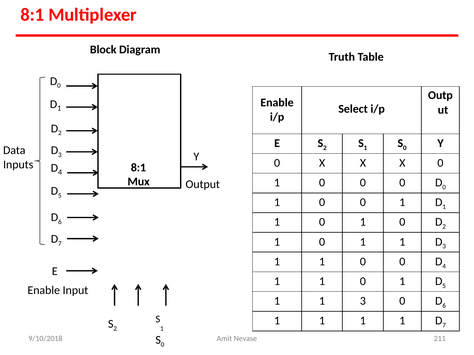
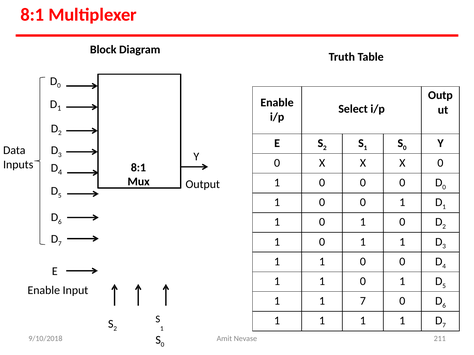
1 3: 3 -> 7
